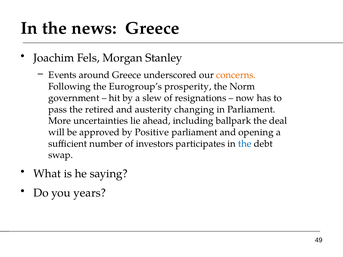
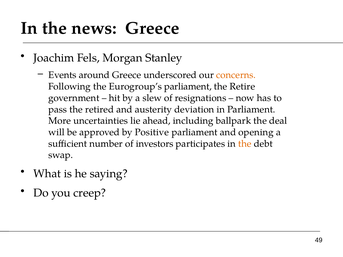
Eurogroup’s prosperity: prosperity -> parliament
Norm: Norm -> Retire
changing: changing -> deviation
the at (245, 144) colour: blue -> orange
years: years -> creep
